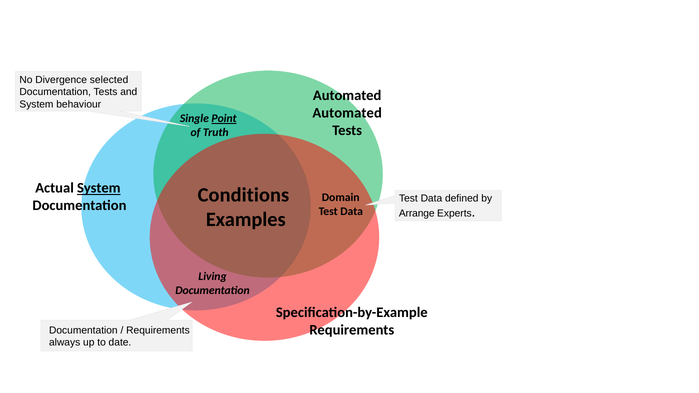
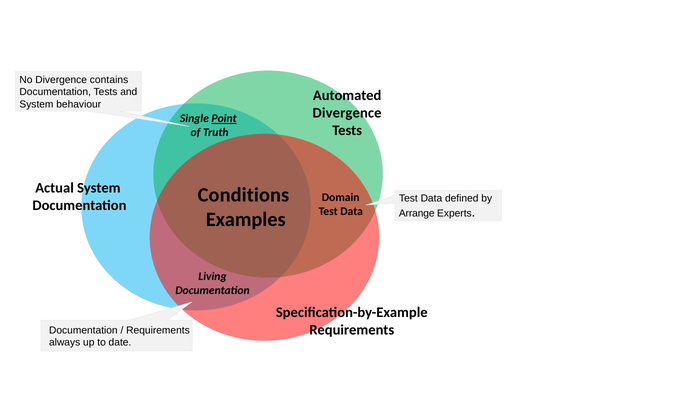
selected: selected -> contains
Automated at (347, 113): Automated -> Divergence
System at (99, 188) underline: present -> none
